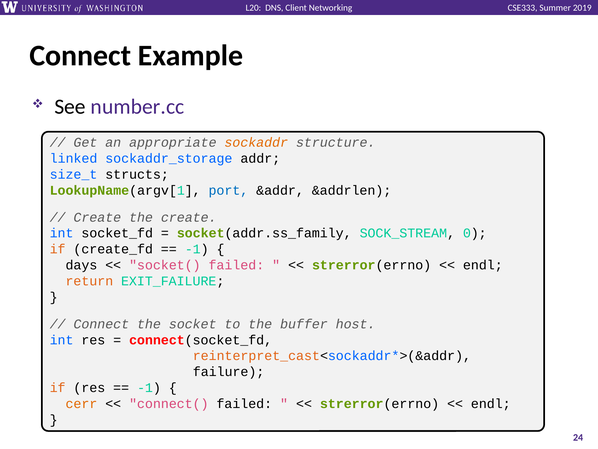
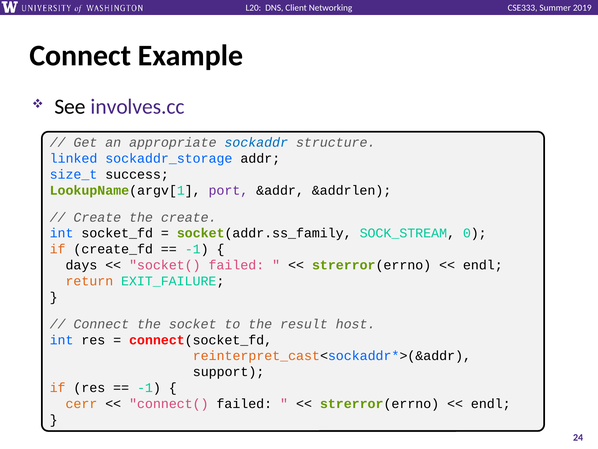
number.cc: number.cc -> involves.cc
sockaddr colour: orange -> blue
structs: structs -> success
port colour: blue -> purple
buffer: buffer -> result
failure: failure -> support
